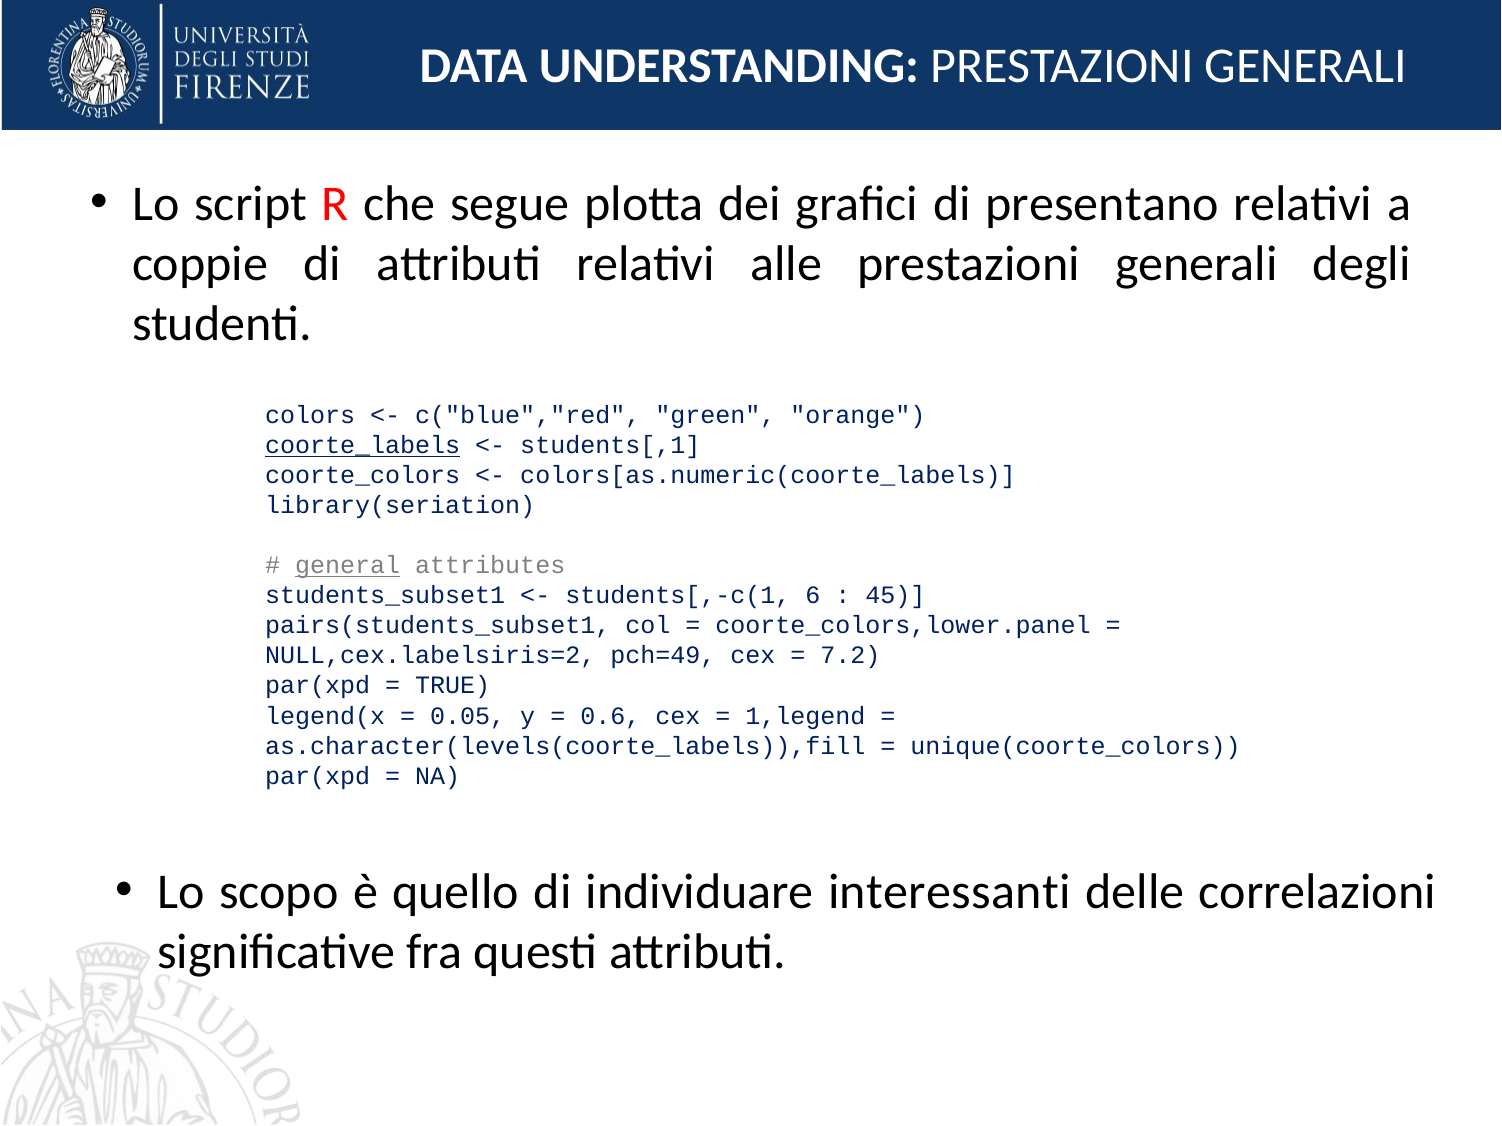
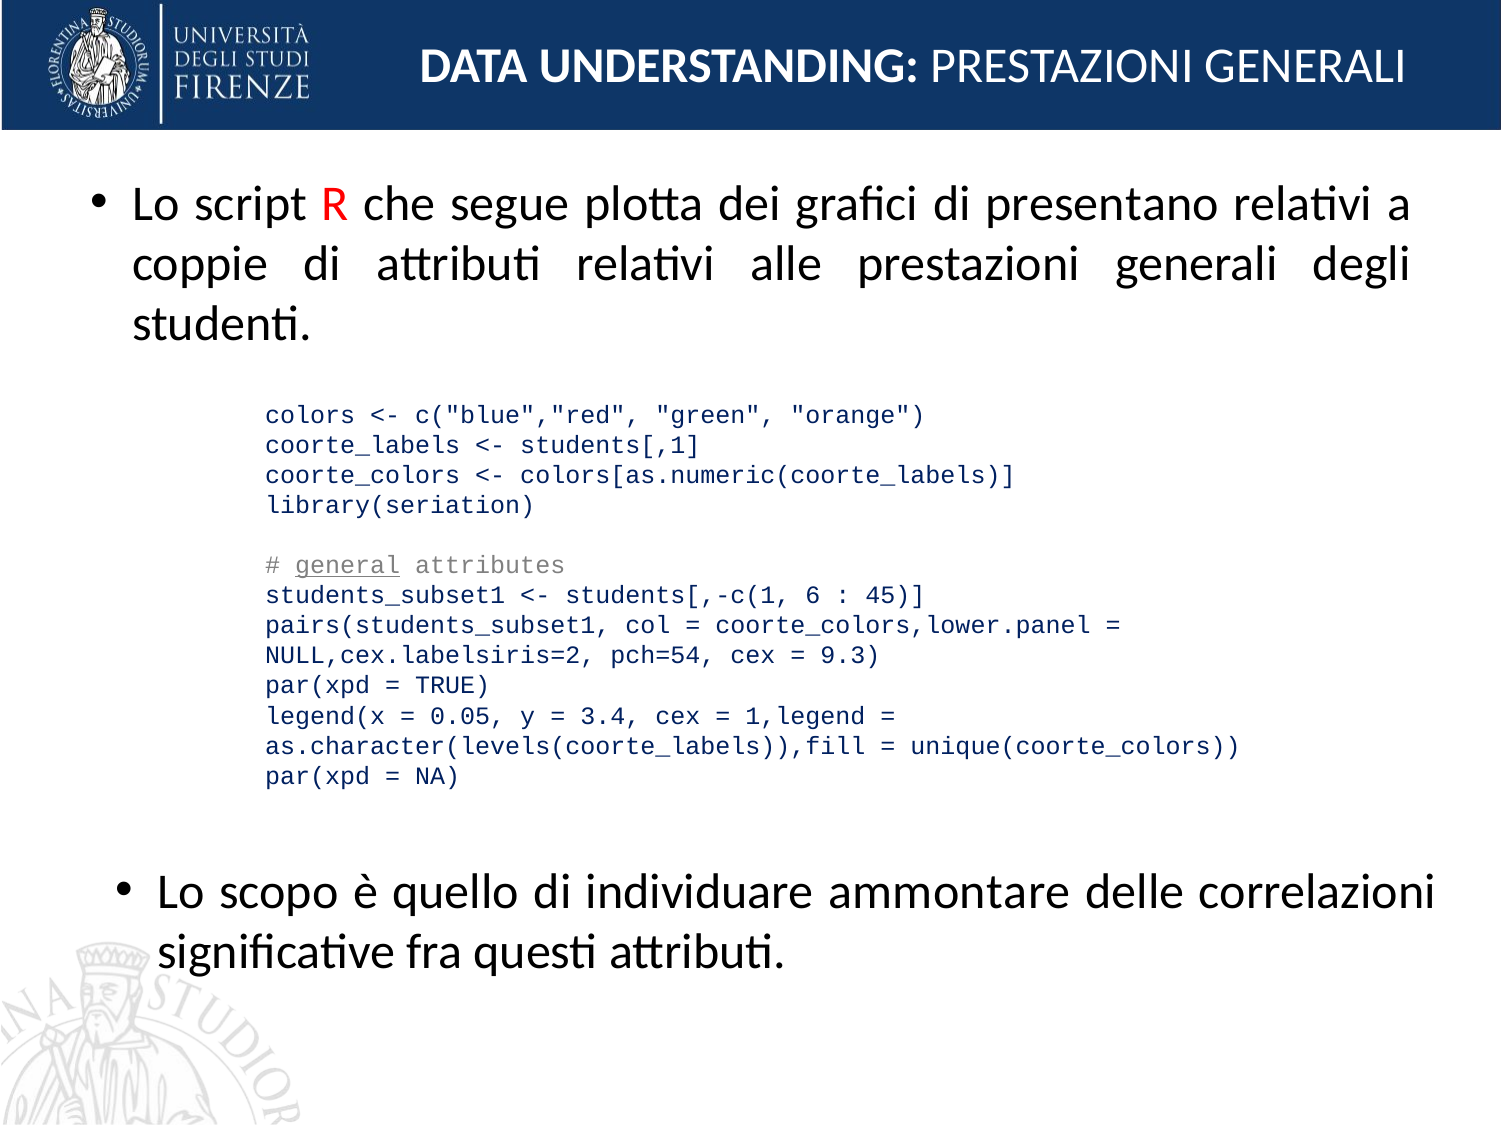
coorte_labels underline: present -> none
pch=49: pch=49 -> pch=54
7.2: 7.2 -> 9.3
0.6: 0.6 -> 3.4
interessanti: interessanti -> ammontare
